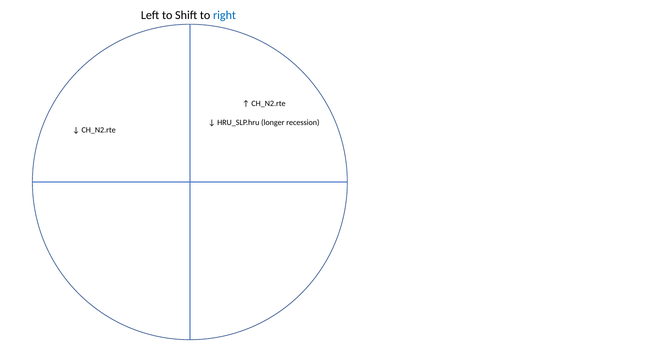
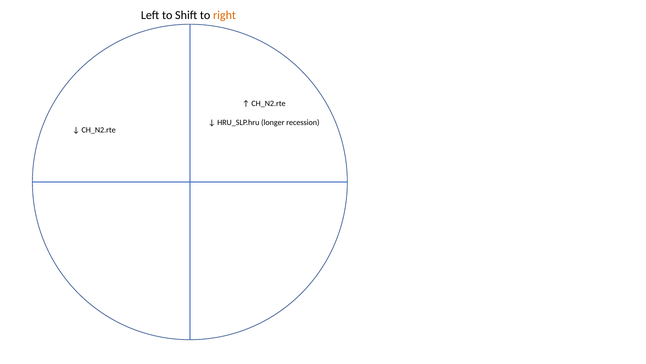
right colour: blue -> orange
